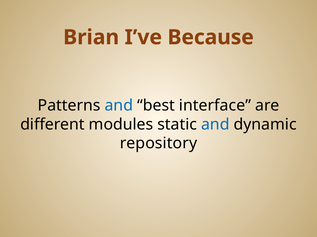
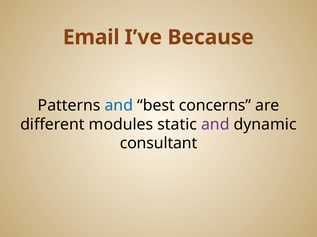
Brian: Brian -> Email
interface: interface -> concerns
and at (215, 125) colour: blue -> purple
repository: repository -> consultant
